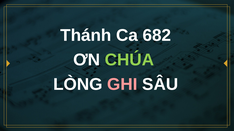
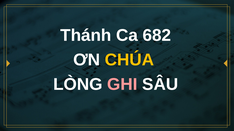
CHÚA colour: light green -> yellow
